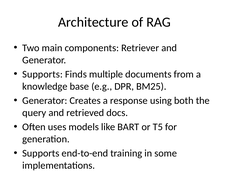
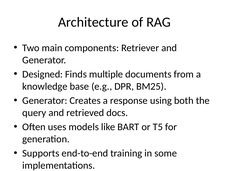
Supports at (43, 75): Supports -> Designed
